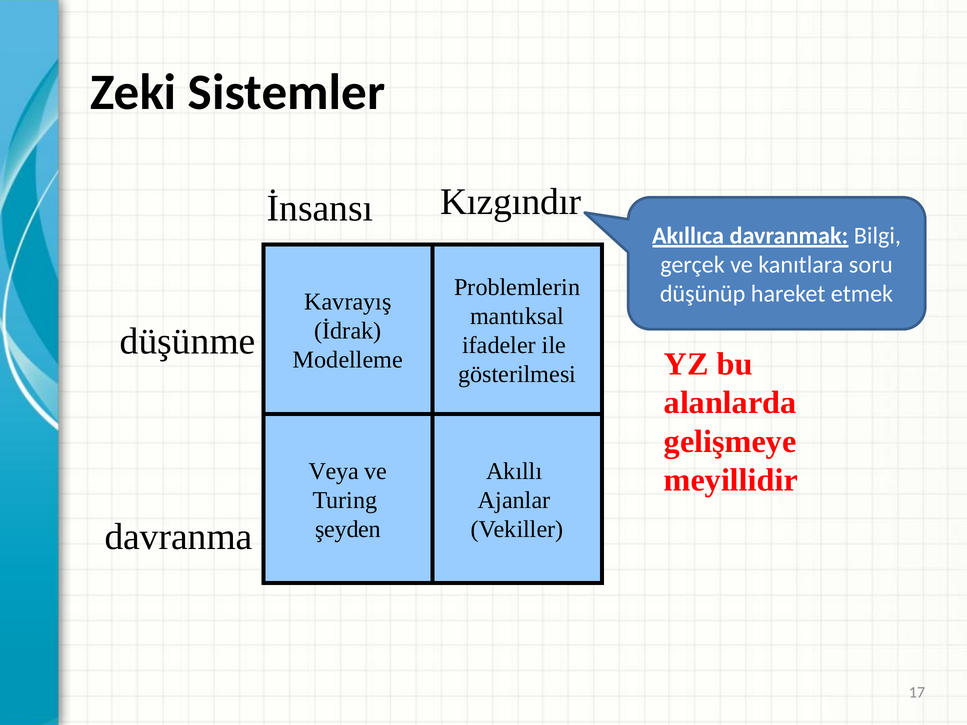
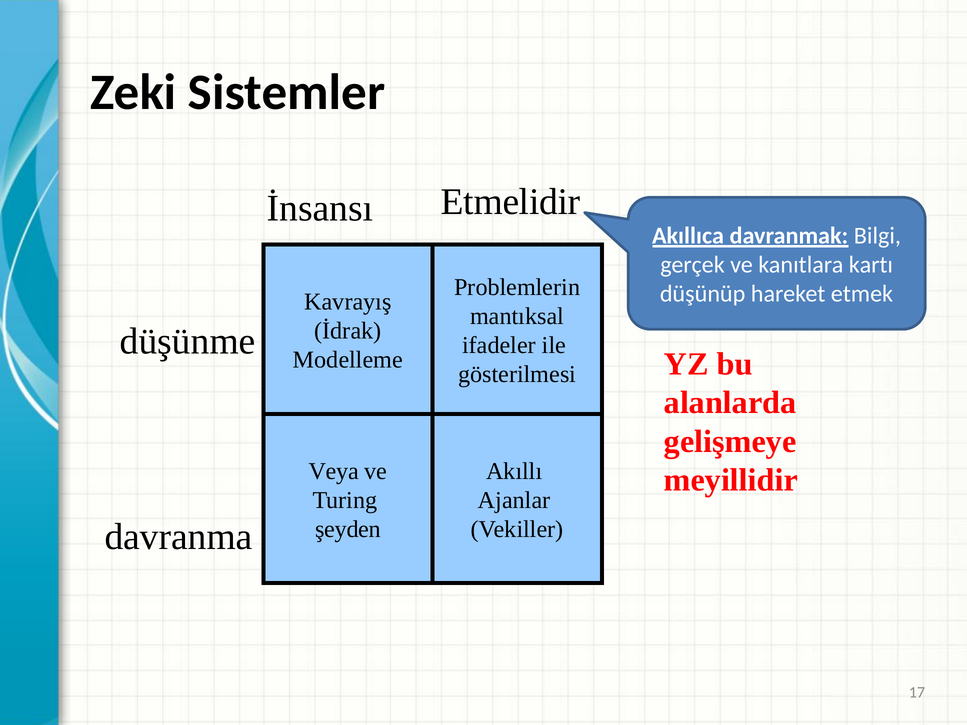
Kızgındır: Kızgındır -> Etmelidir
soru: soru -> kartı
